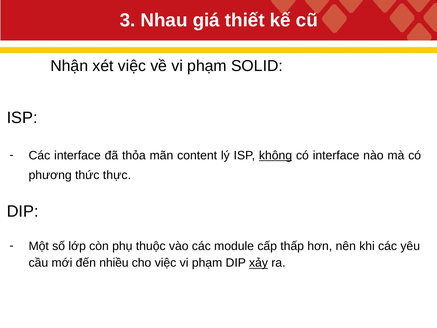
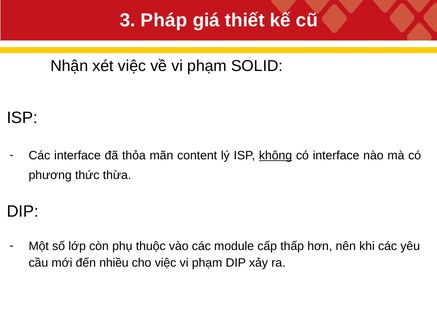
Nhau: Nhau -> Pháp
thực: thực -> thừa
xảy underline: present -> none
